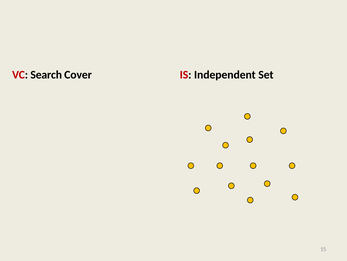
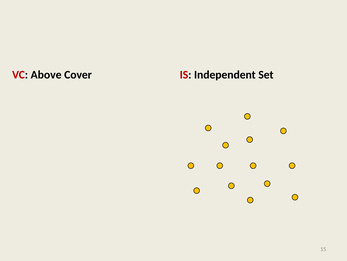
Search: Search -> Above
